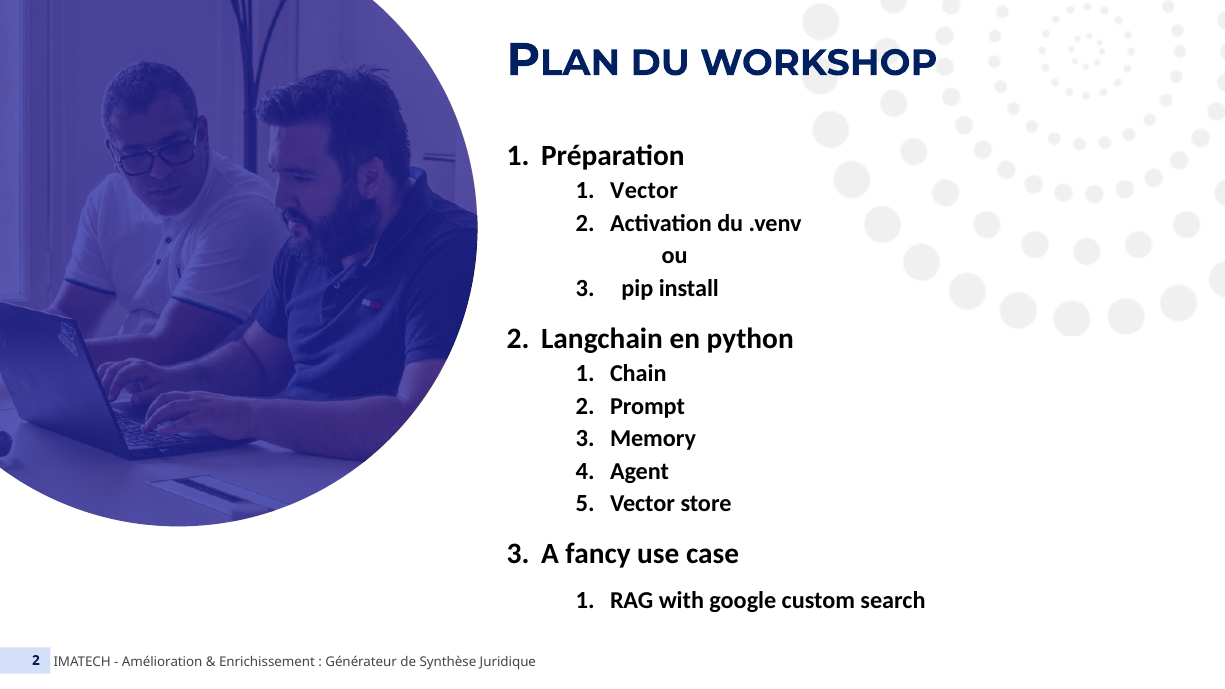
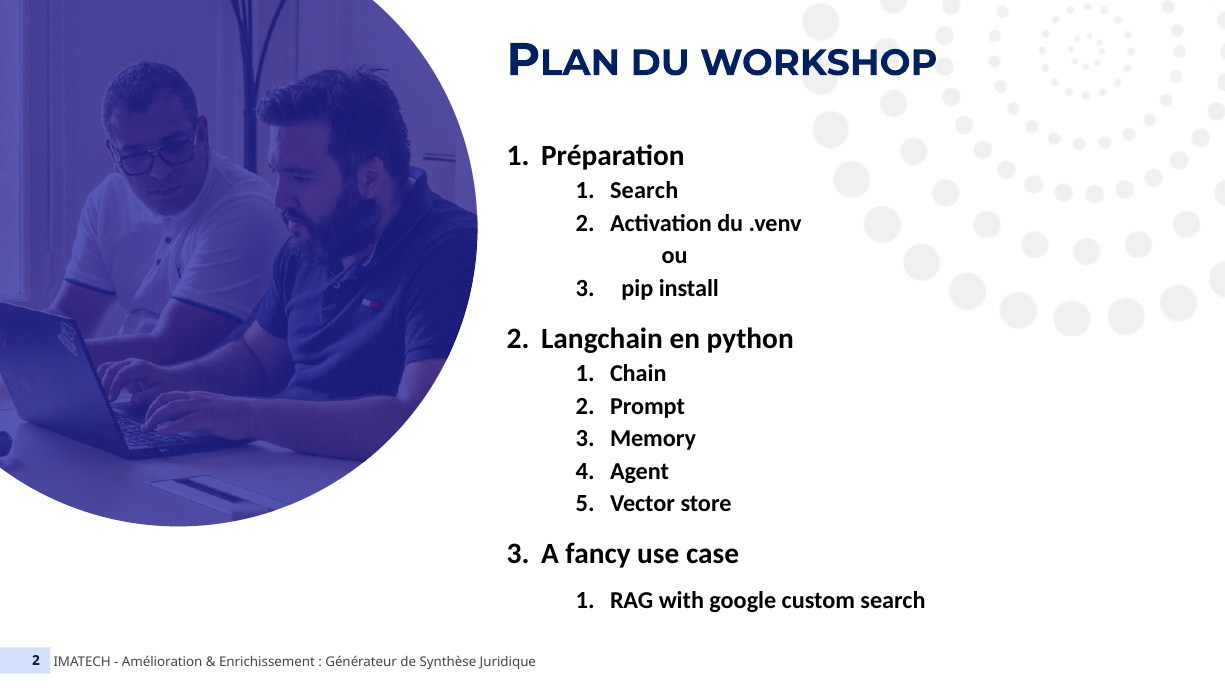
Vector at (644, 191): Vector -> Search
